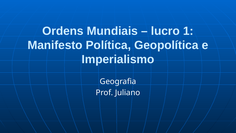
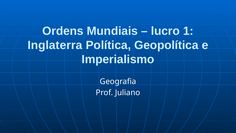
Manifesto: Manifesto -> Inglaterra
